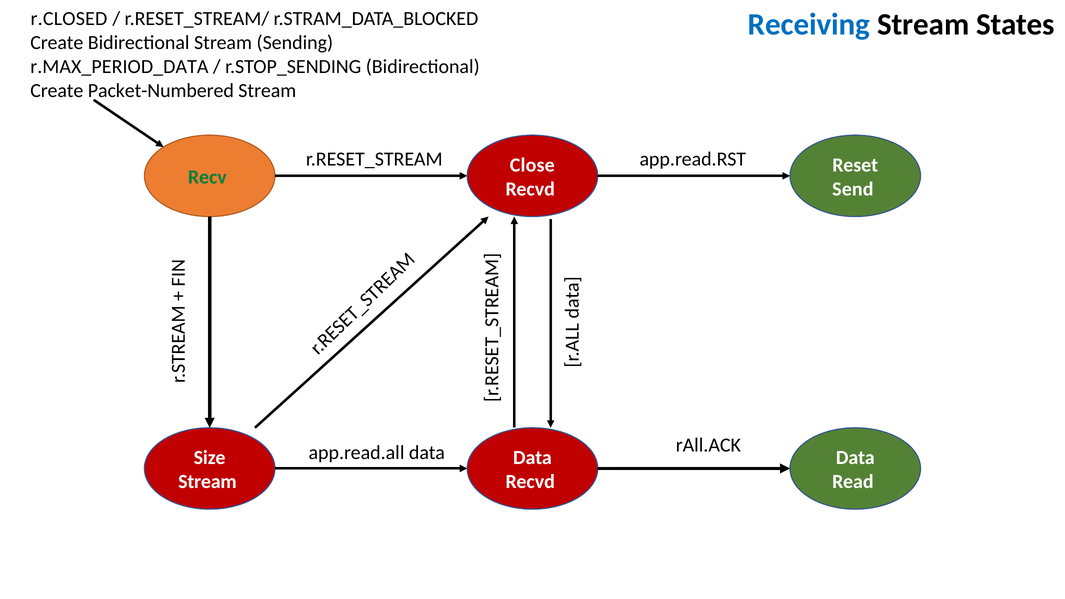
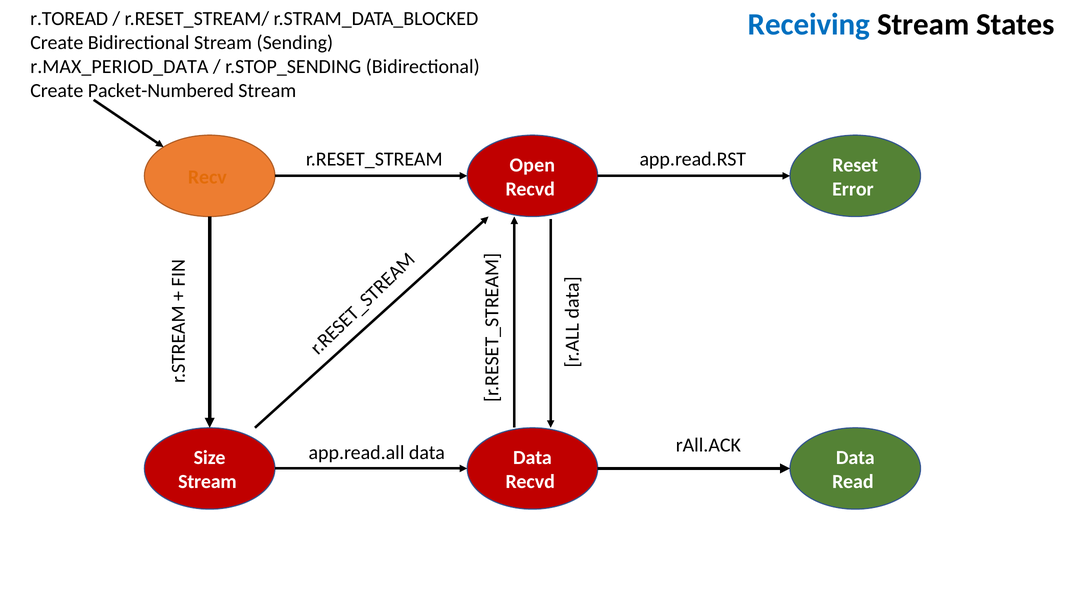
r.CLOSED: r.CLOSED -> r.TOREAD
Close: Close -> Open
Recv colour: green -> orange
Send: Send -> Error
